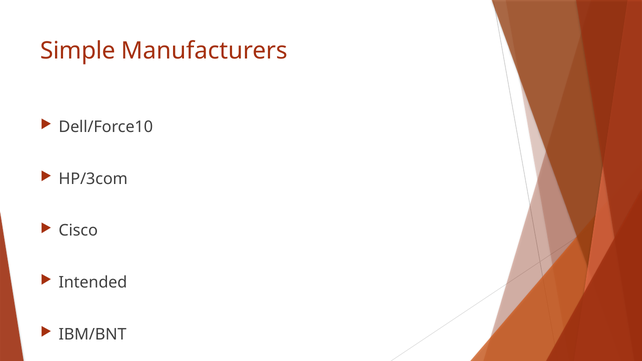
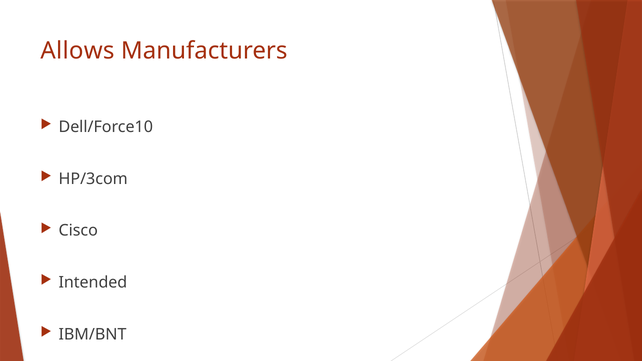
Simple: Simple -> Allows
